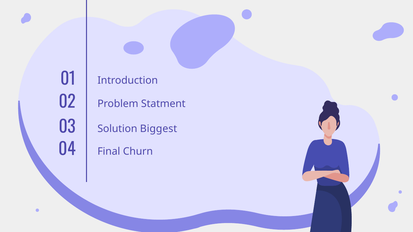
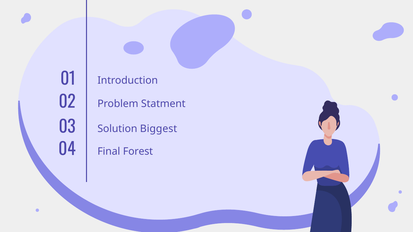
Churn: Churn -> Forest
